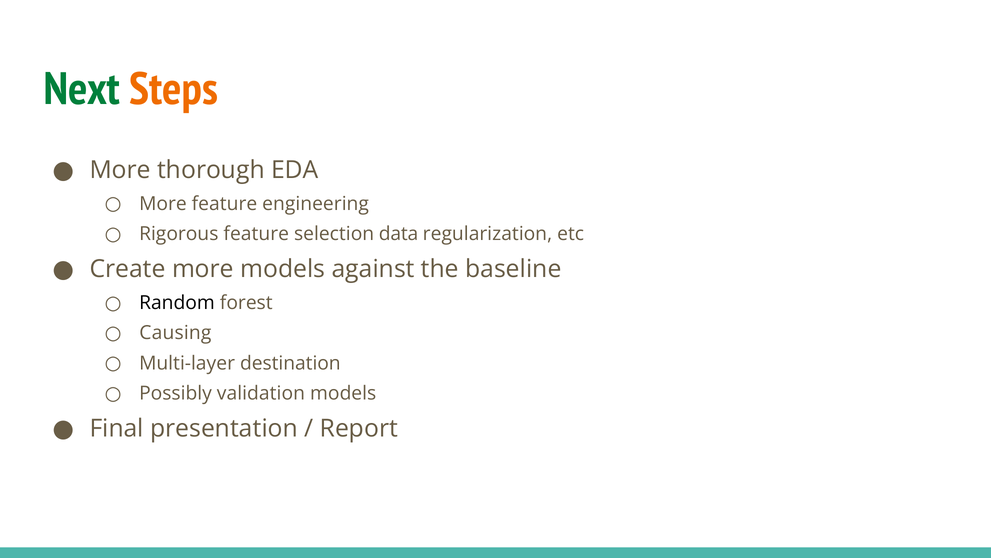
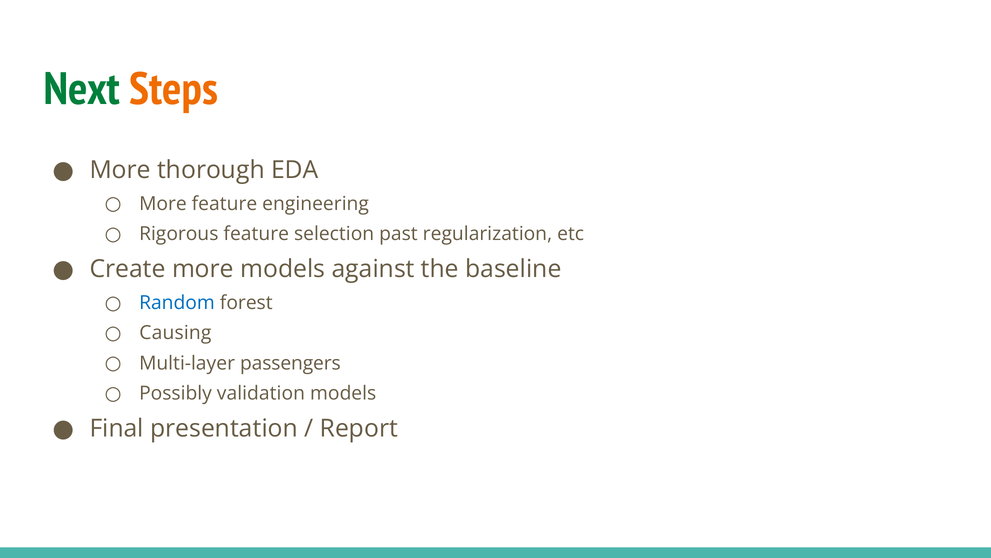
data: data -> past
Random colour: black -> blue
destination: destination -> passengers
